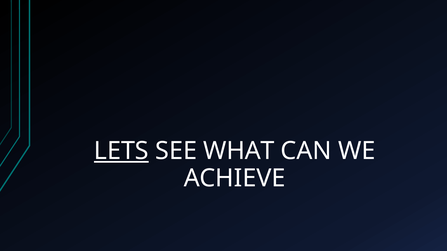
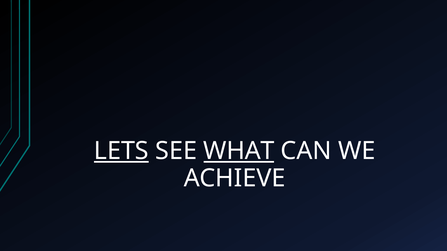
WHAT underline: none -> present
